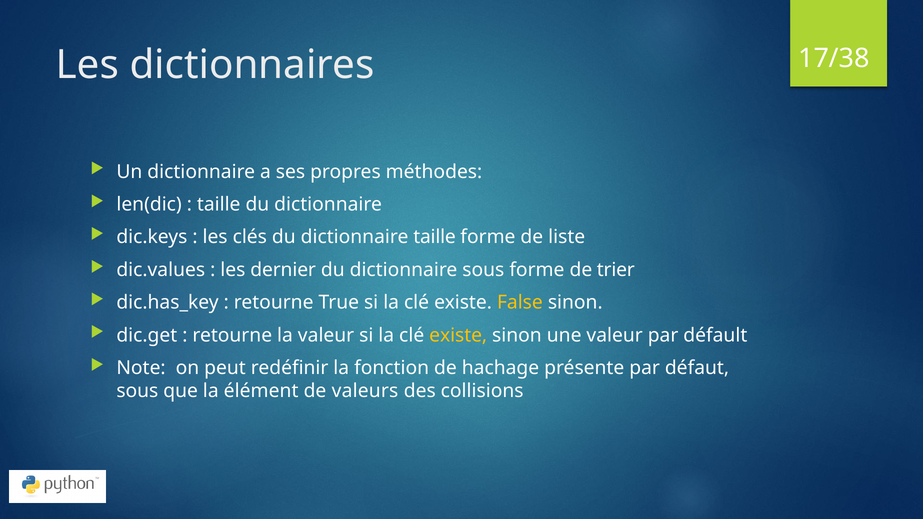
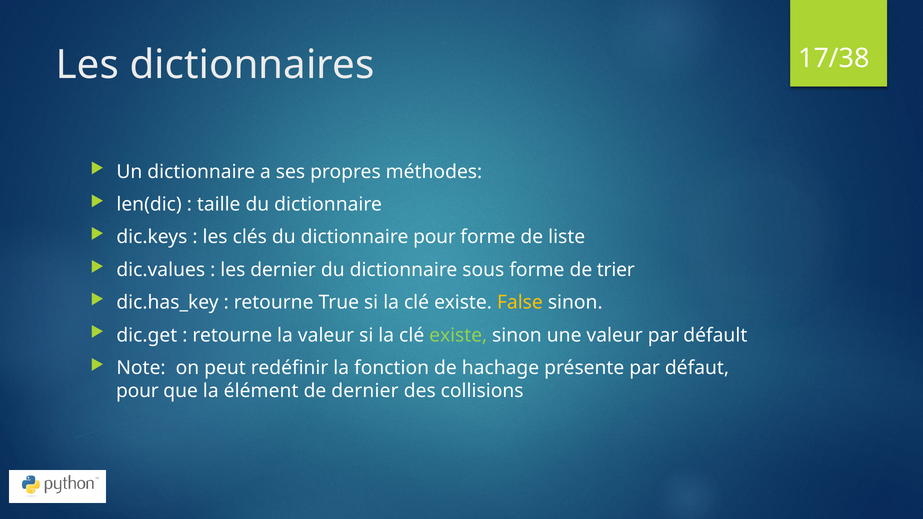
dictionnaire taille: taille -> pour
existe at (458, 335) colour: yellow -> light green
sous at (137, 391): sous -> pour
de valeurs: valeurs -> dernier
